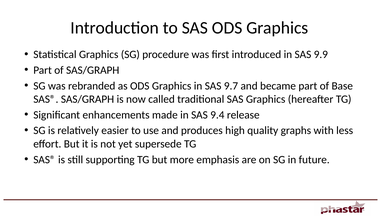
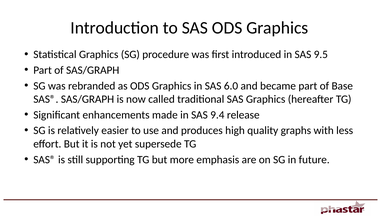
9.9: 9.9 -> 9.5
9.7: 9.7 -> 6.0
